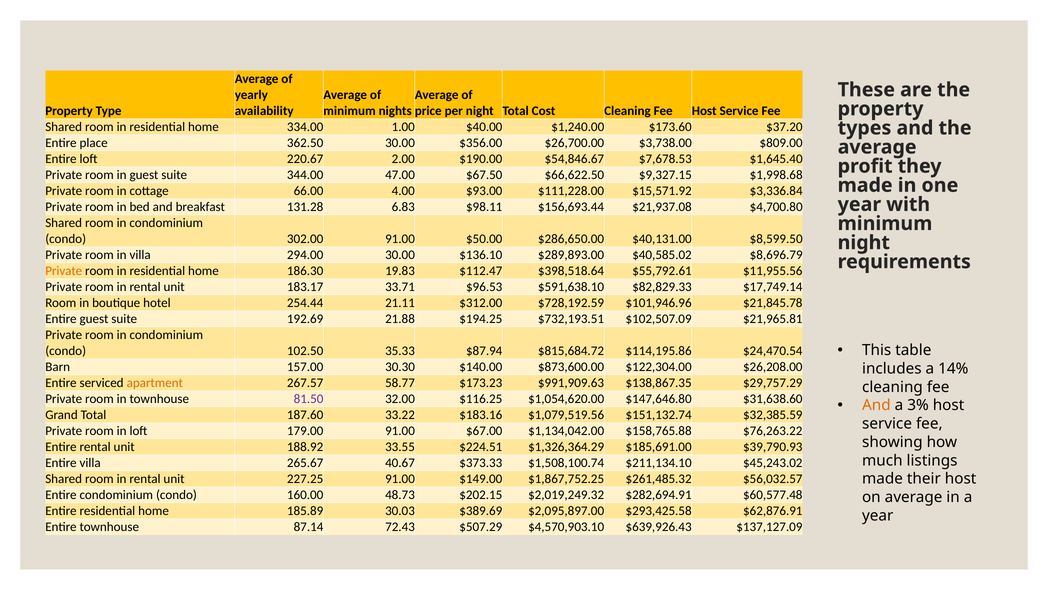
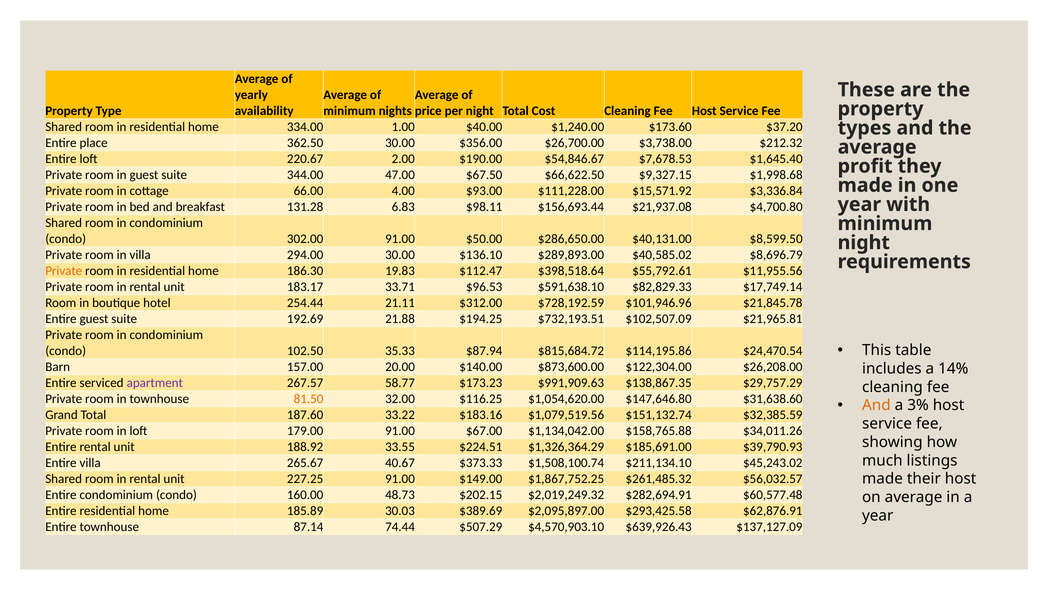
$809.00: $809.00 -> $212.32
30.30: 30.30 -> 20.00
apartment colour: orange -> purple
81.50 colour: purple -> orange
$76,263.22: $76,263.22 -> $34,011.26
72.43: 72.43 -> 74.44
